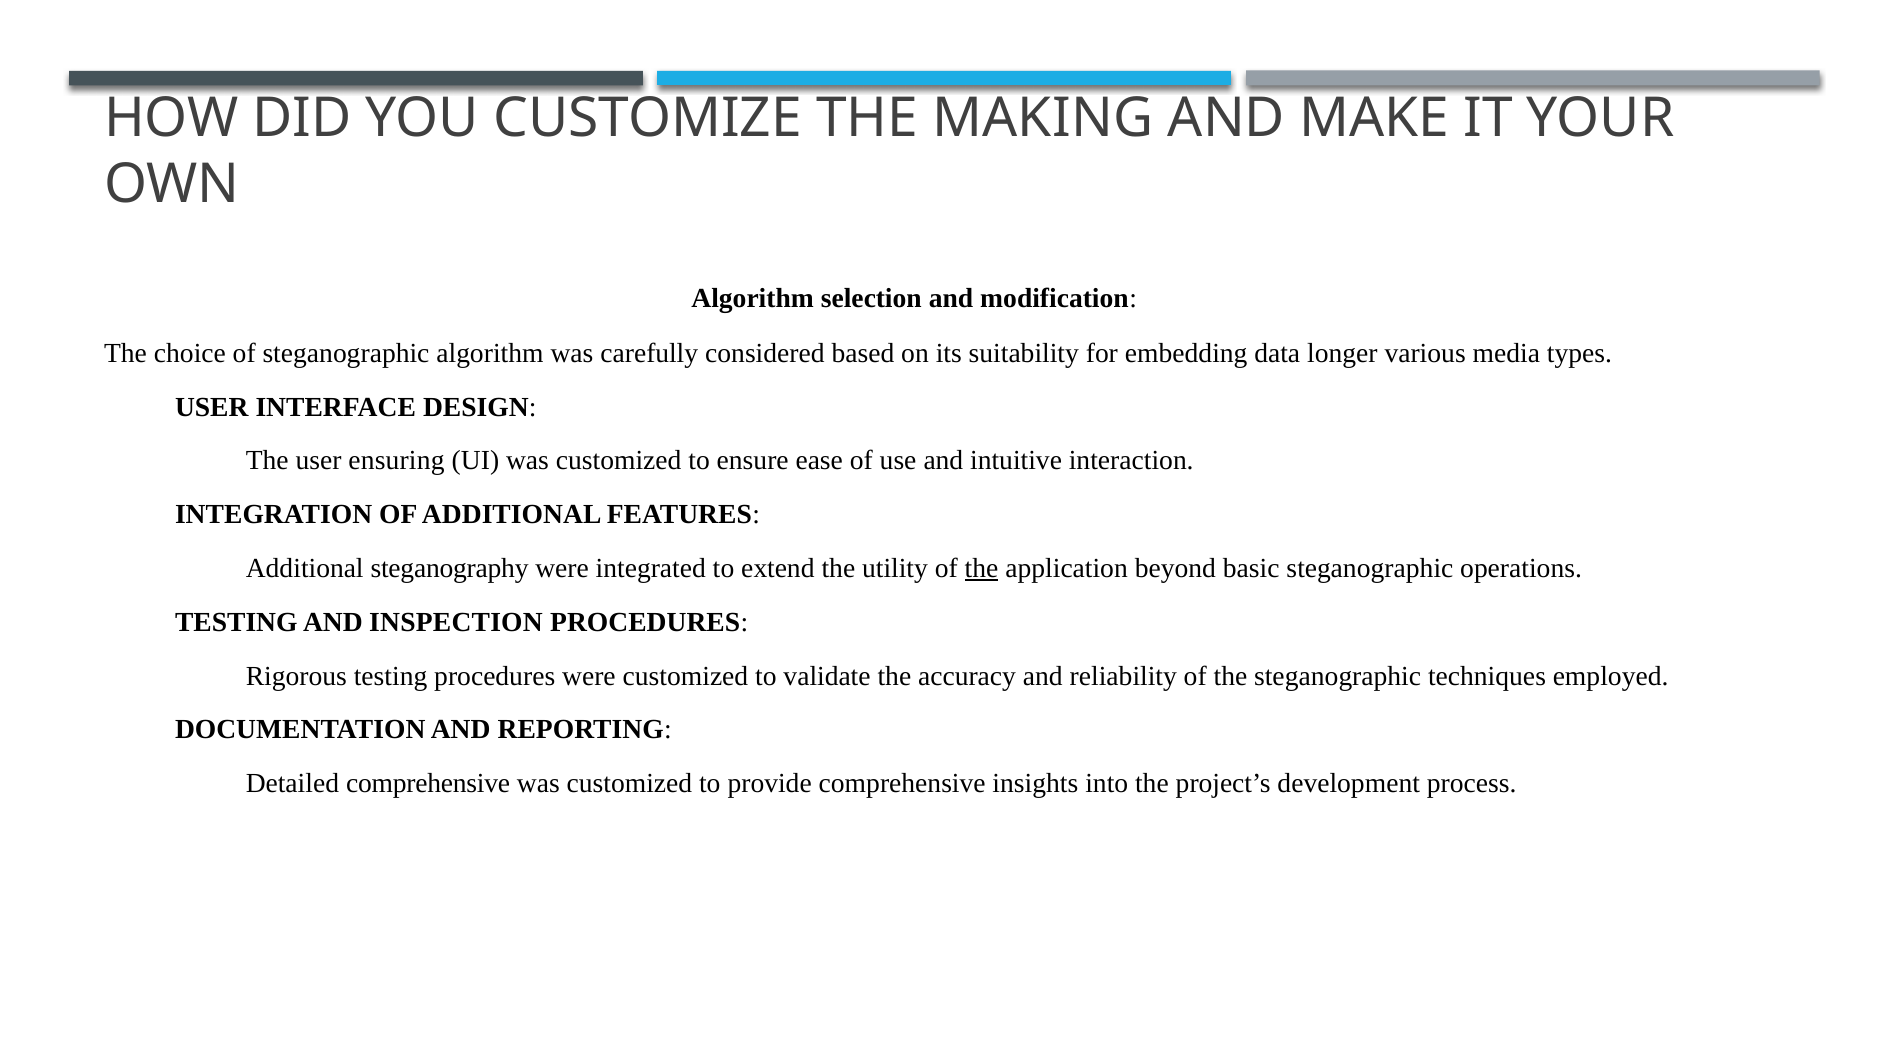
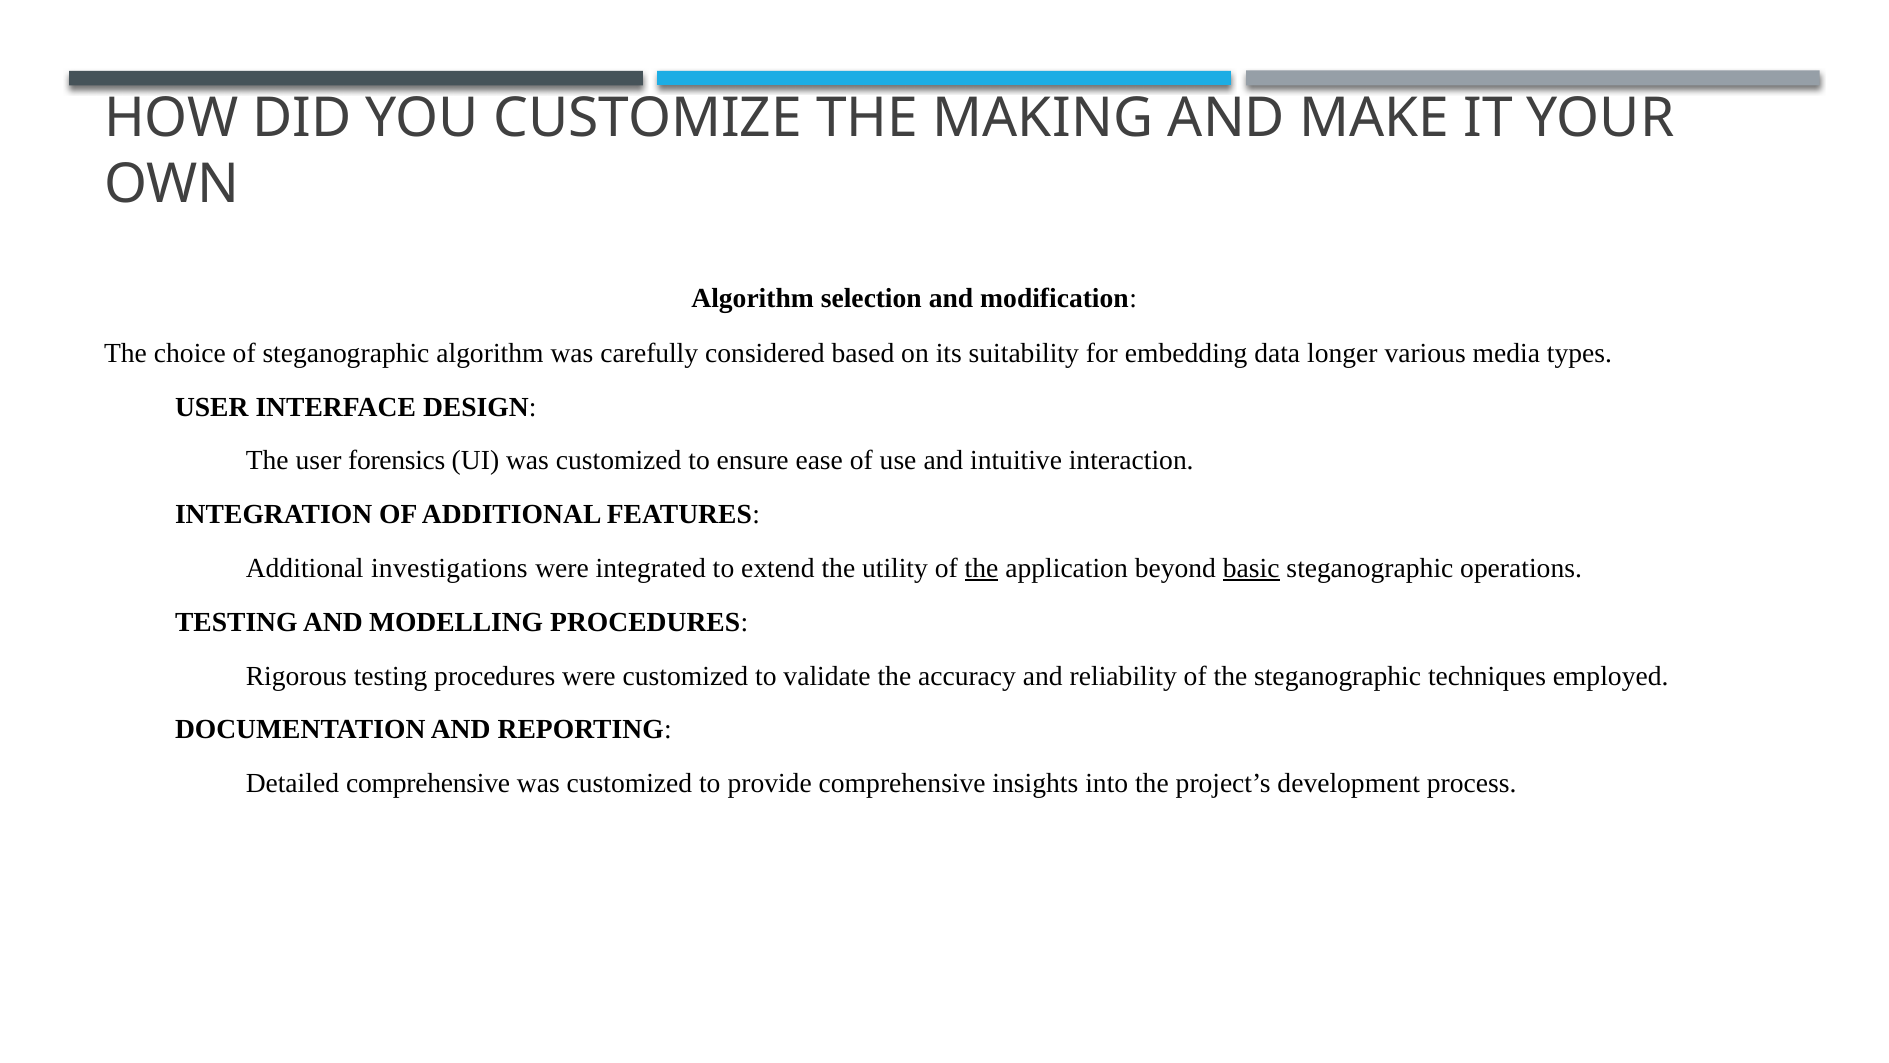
ensuring: ensuring -> forensics
steganography: steganography -> investigations
basic underline: none -> present
INSPECTION: INSPECTION -> MODELLING
